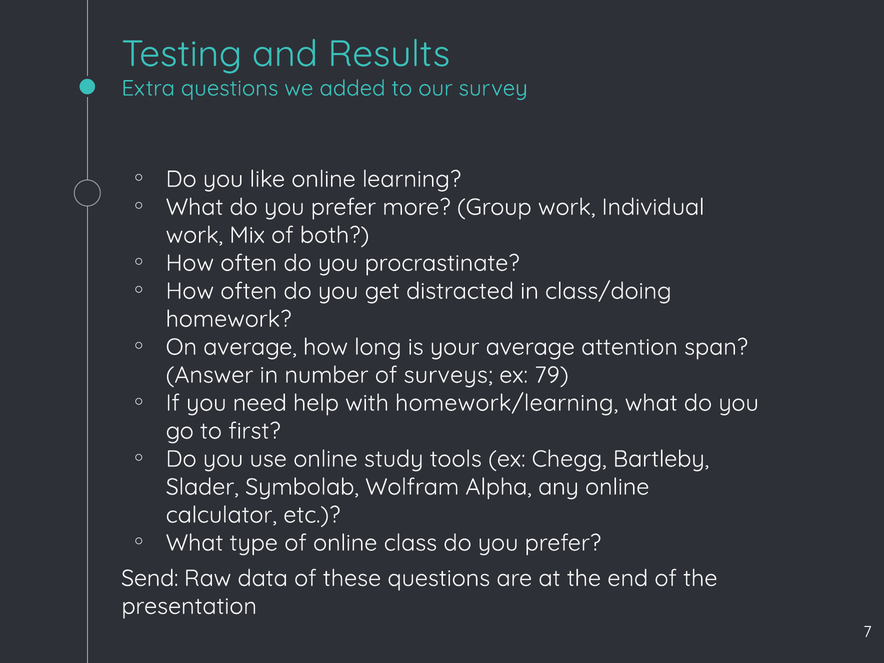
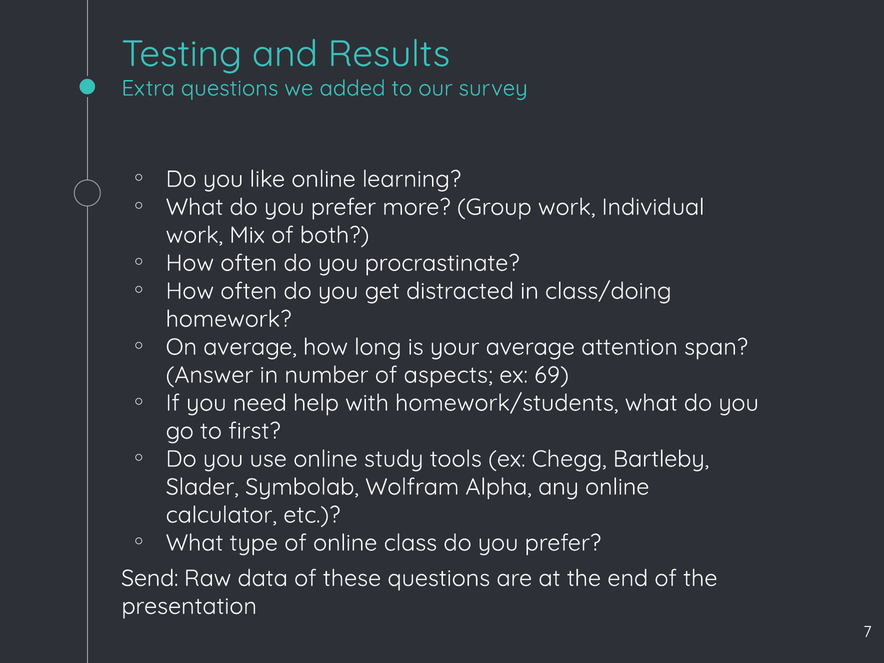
surveys: surveys -> aspects
79: 79 -> 69
homework/learning: homework/learning -> homework/students
